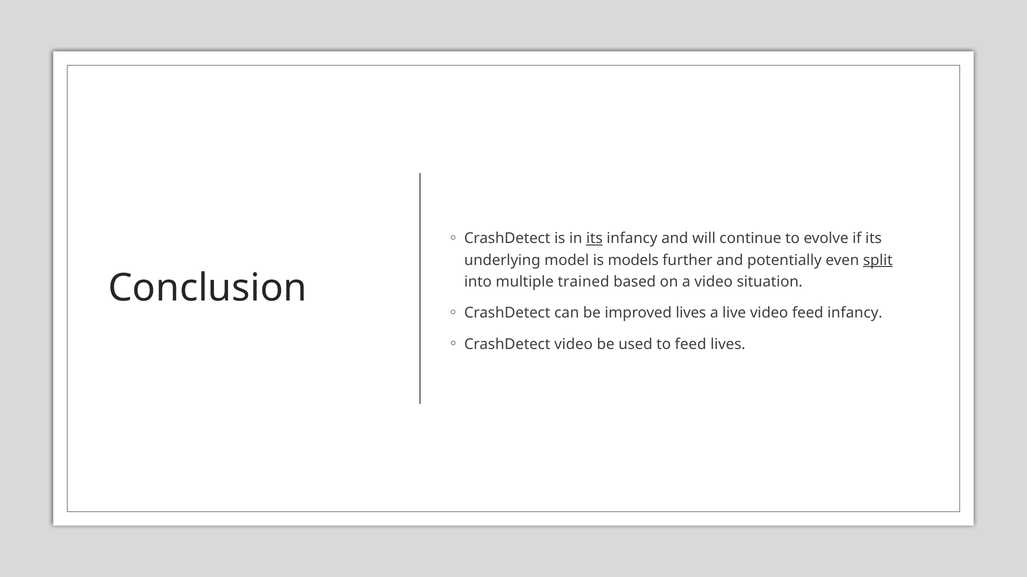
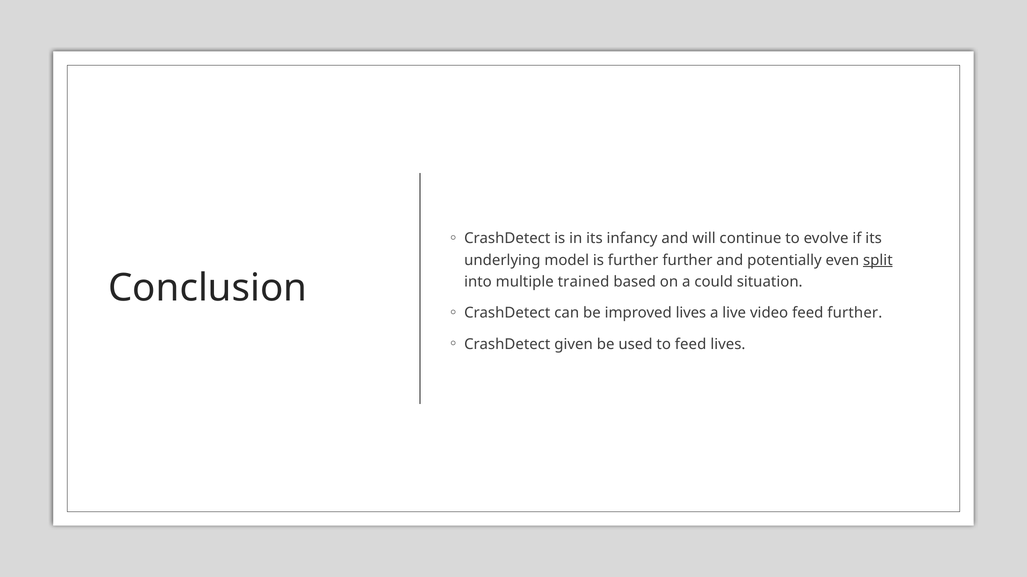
its at (594, 239) underline: present -> none
is models: models -> further
a video: video -> could
feed infancy: infancy -> further
CrashDetect video: video -> given
